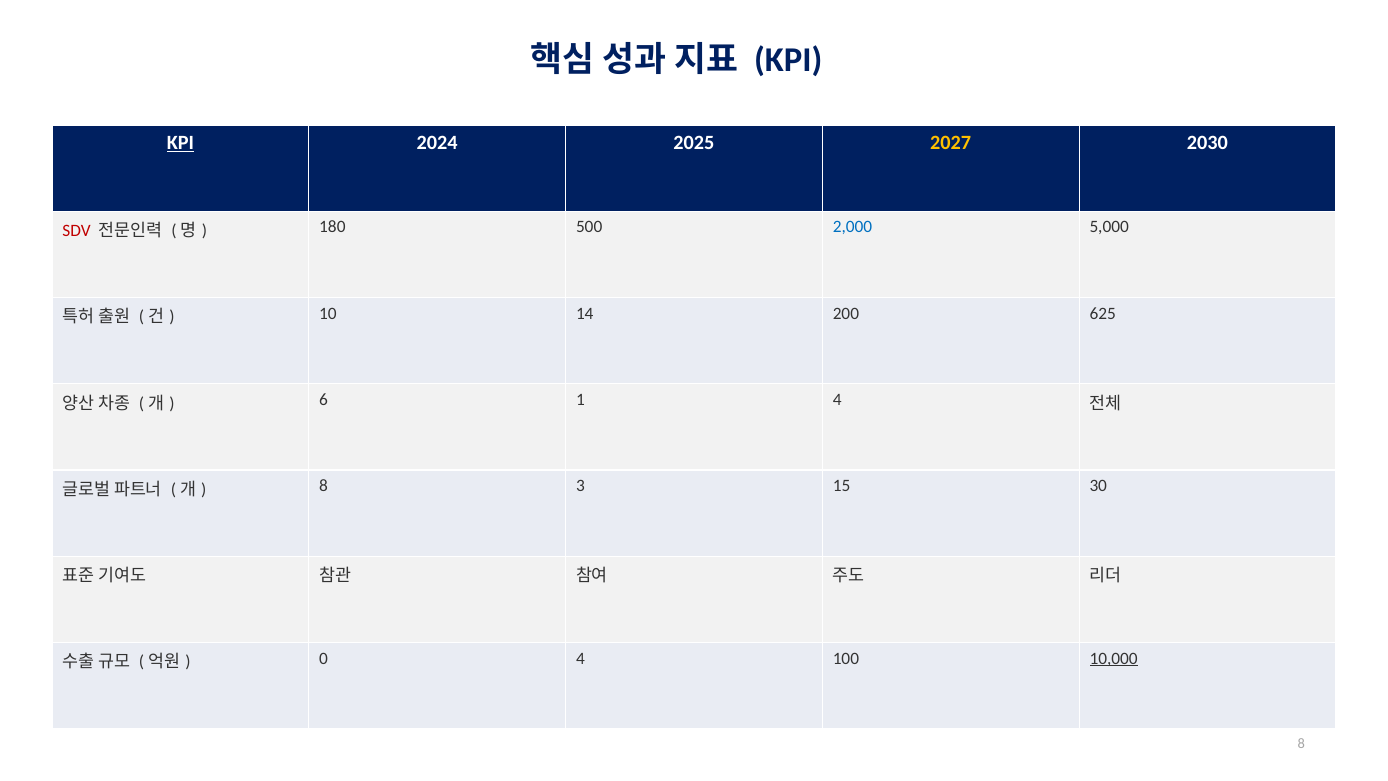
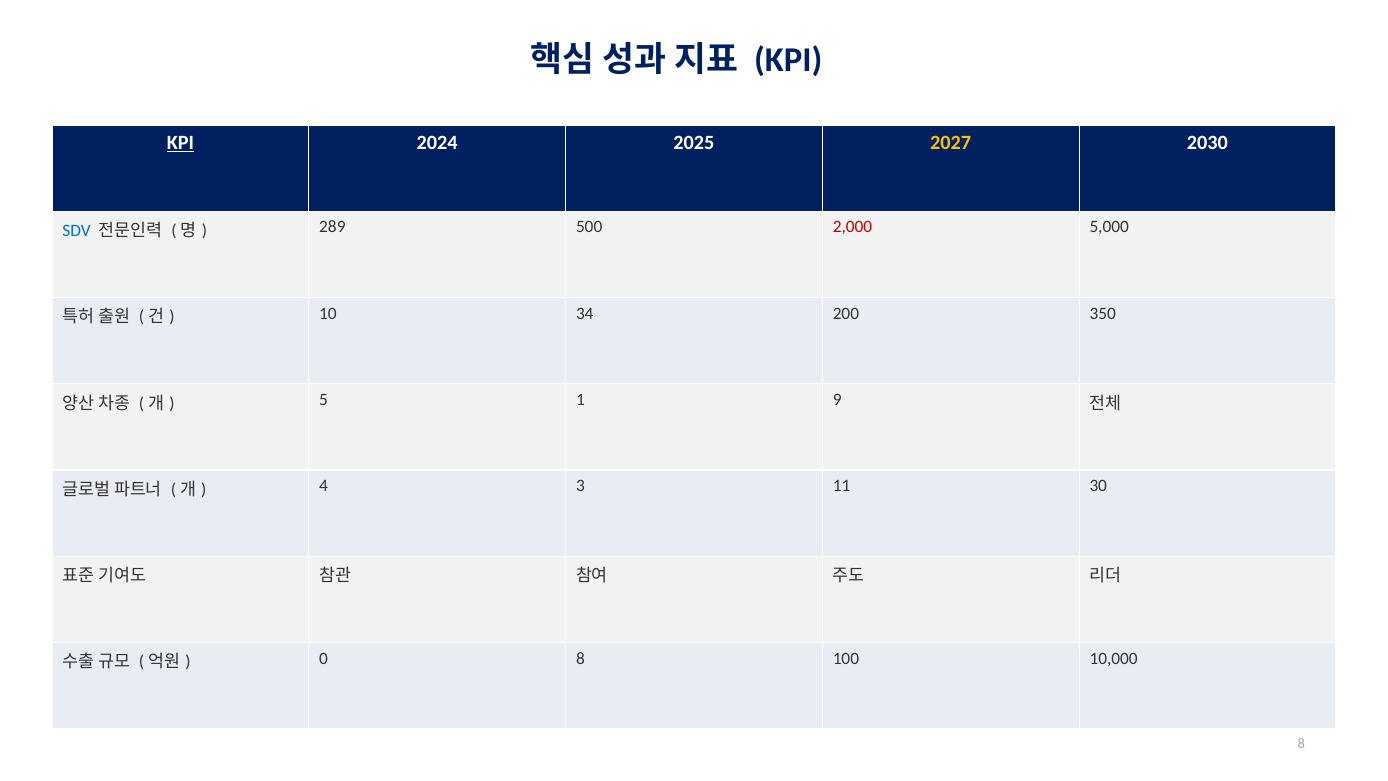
SDV colour: red -> blue
180: 180 -> 289
2,000 colour: blue -> red
14: 14 -> 34
625: 625 -> 350
6: 6 -> 5
1 4: 4 -> 9
8 at (324, 486): 8 -> 4
15: 15 -> 11
0 4: 4 -> 8
10,000 underline: present -> none
